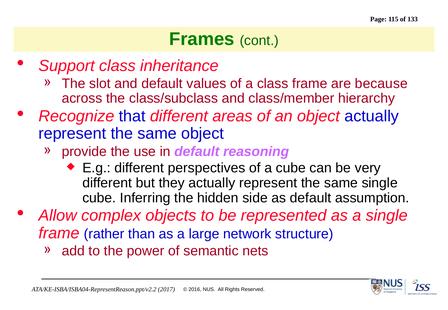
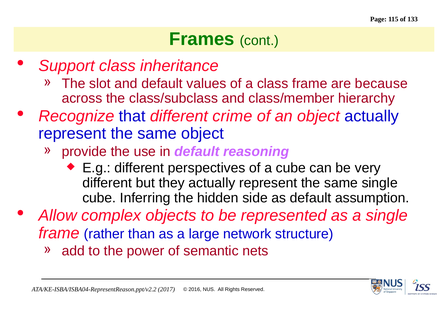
areas: areas -> crime
